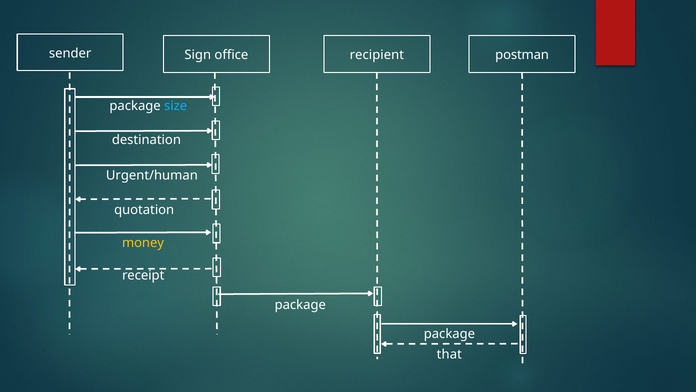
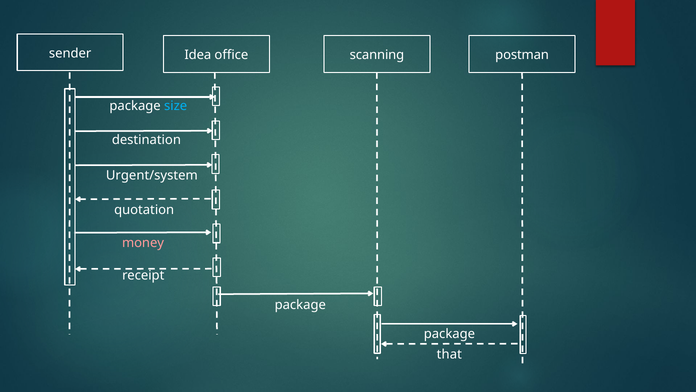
Sign: Sign -> Idea
recipient: recipient -> scanning
Urgent/human: Urgent/human -> Urgent/system
money colour: yellow -> pink
